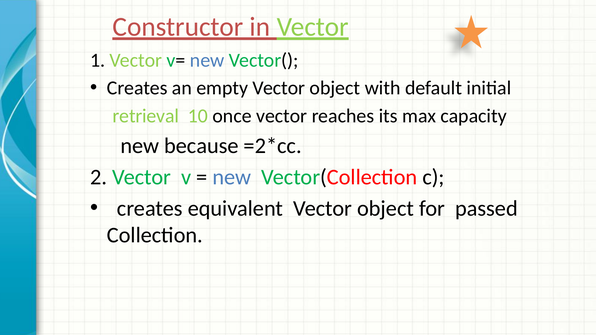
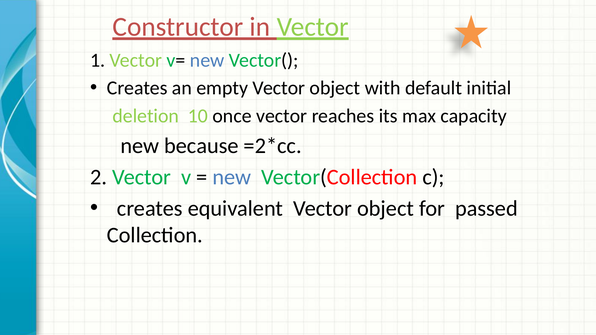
retrieval: retrieval -> deletion
